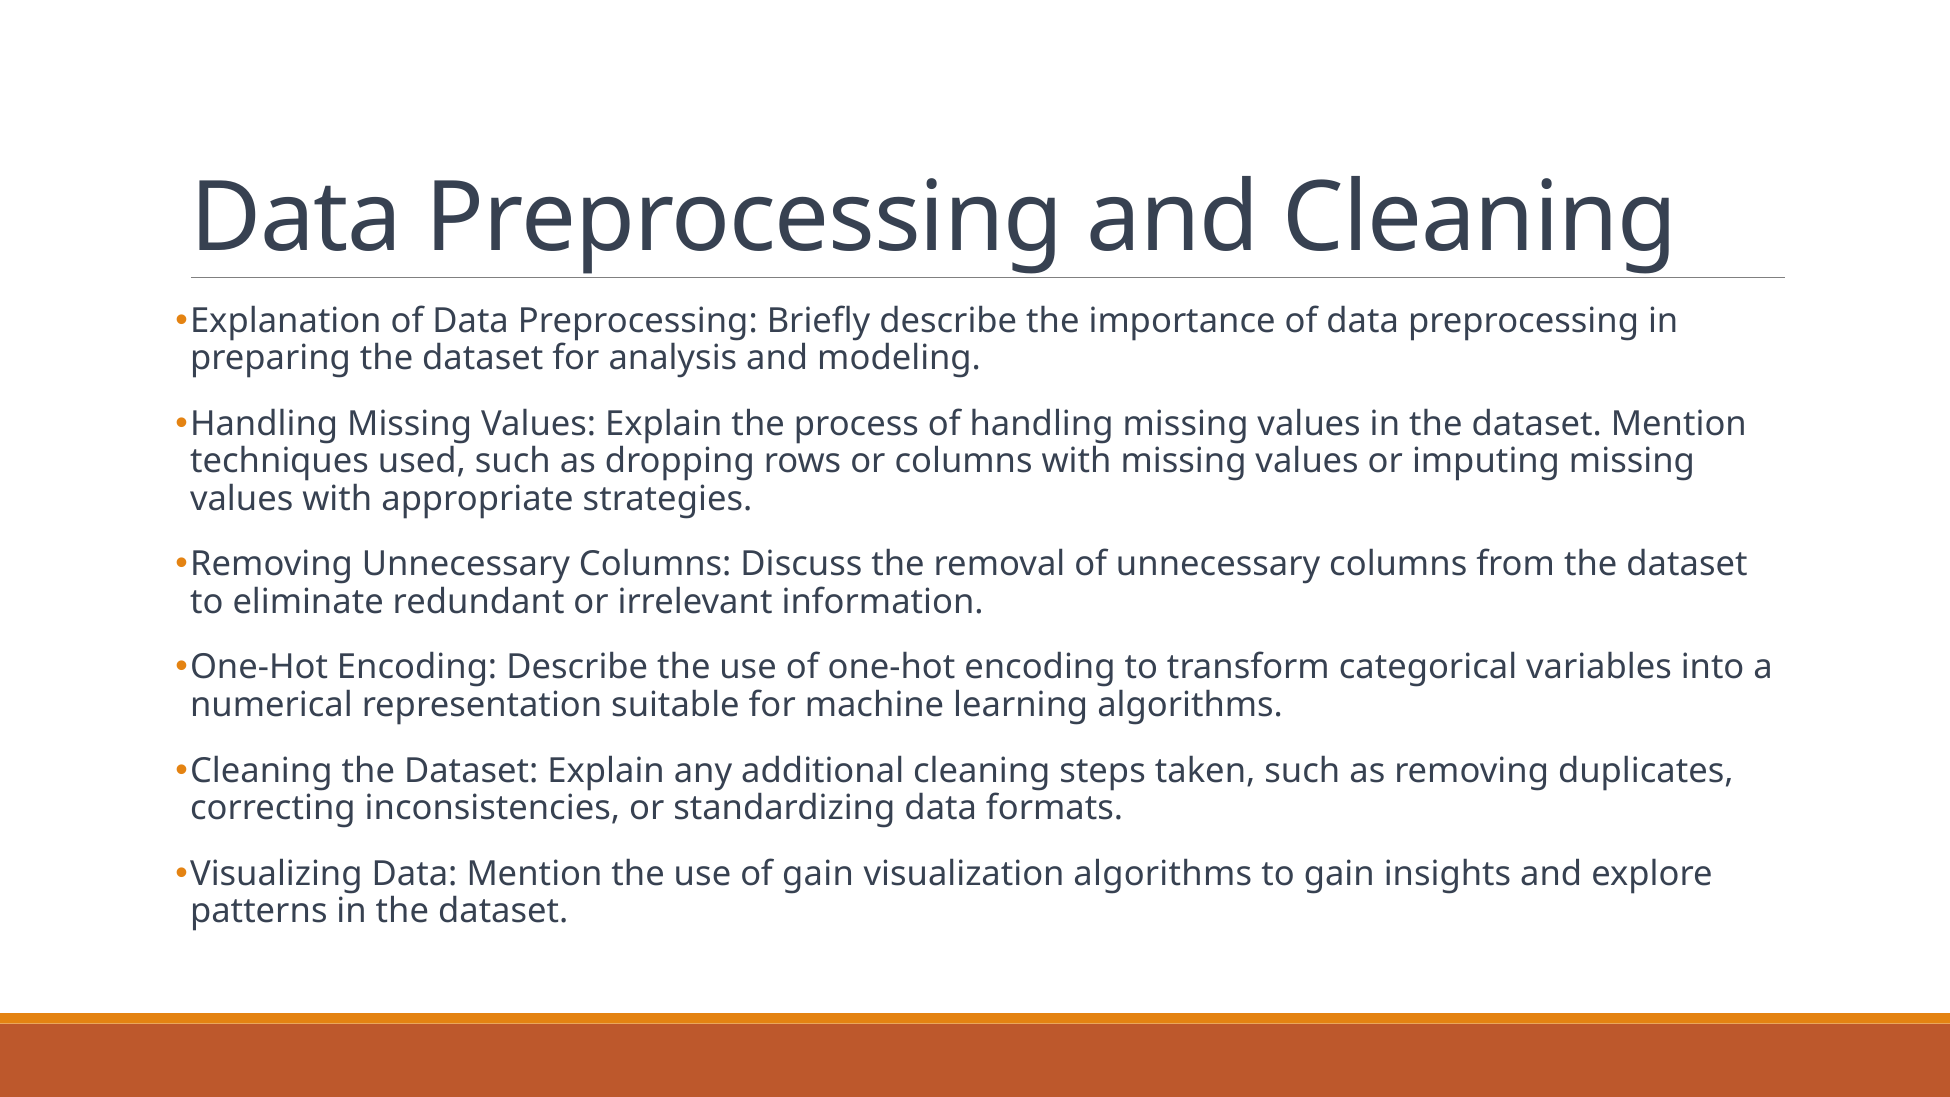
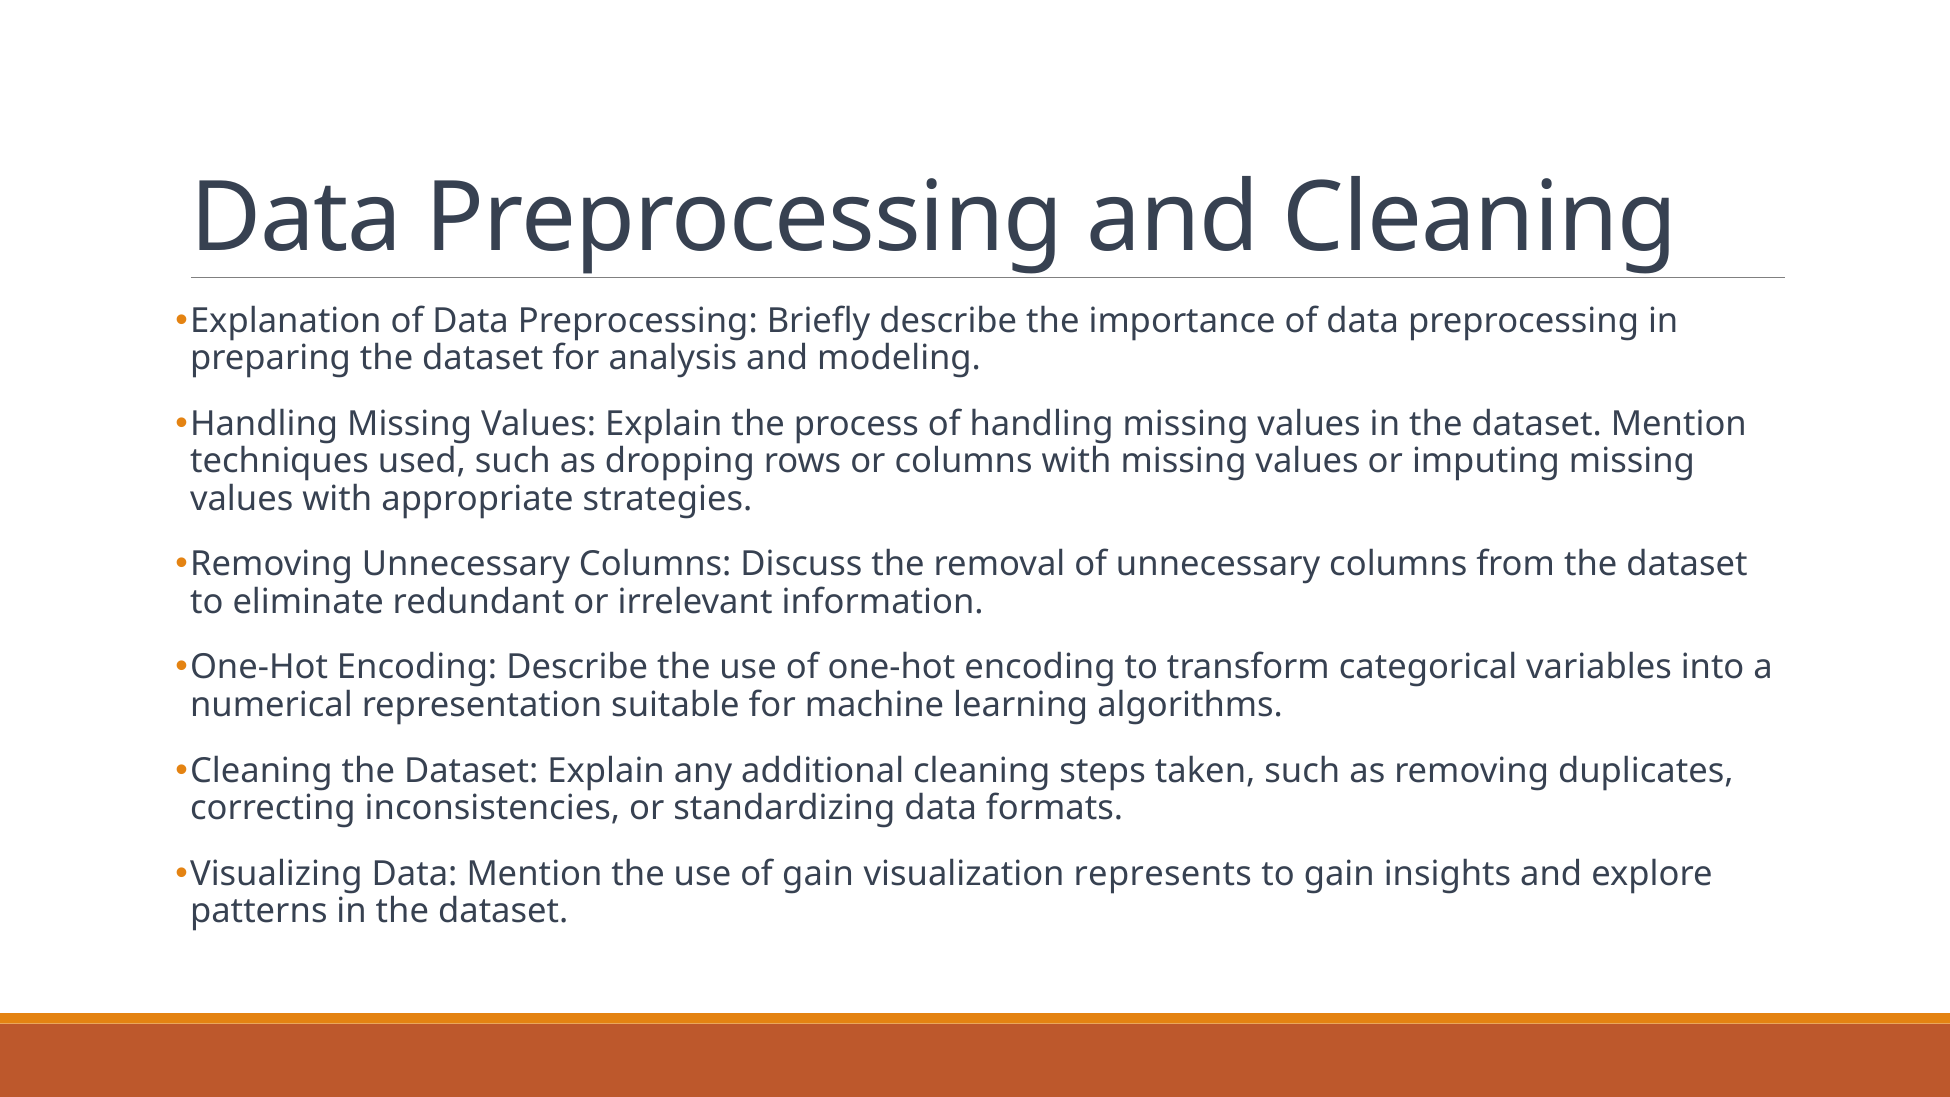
visualization algorithms: algorithms -> represents
